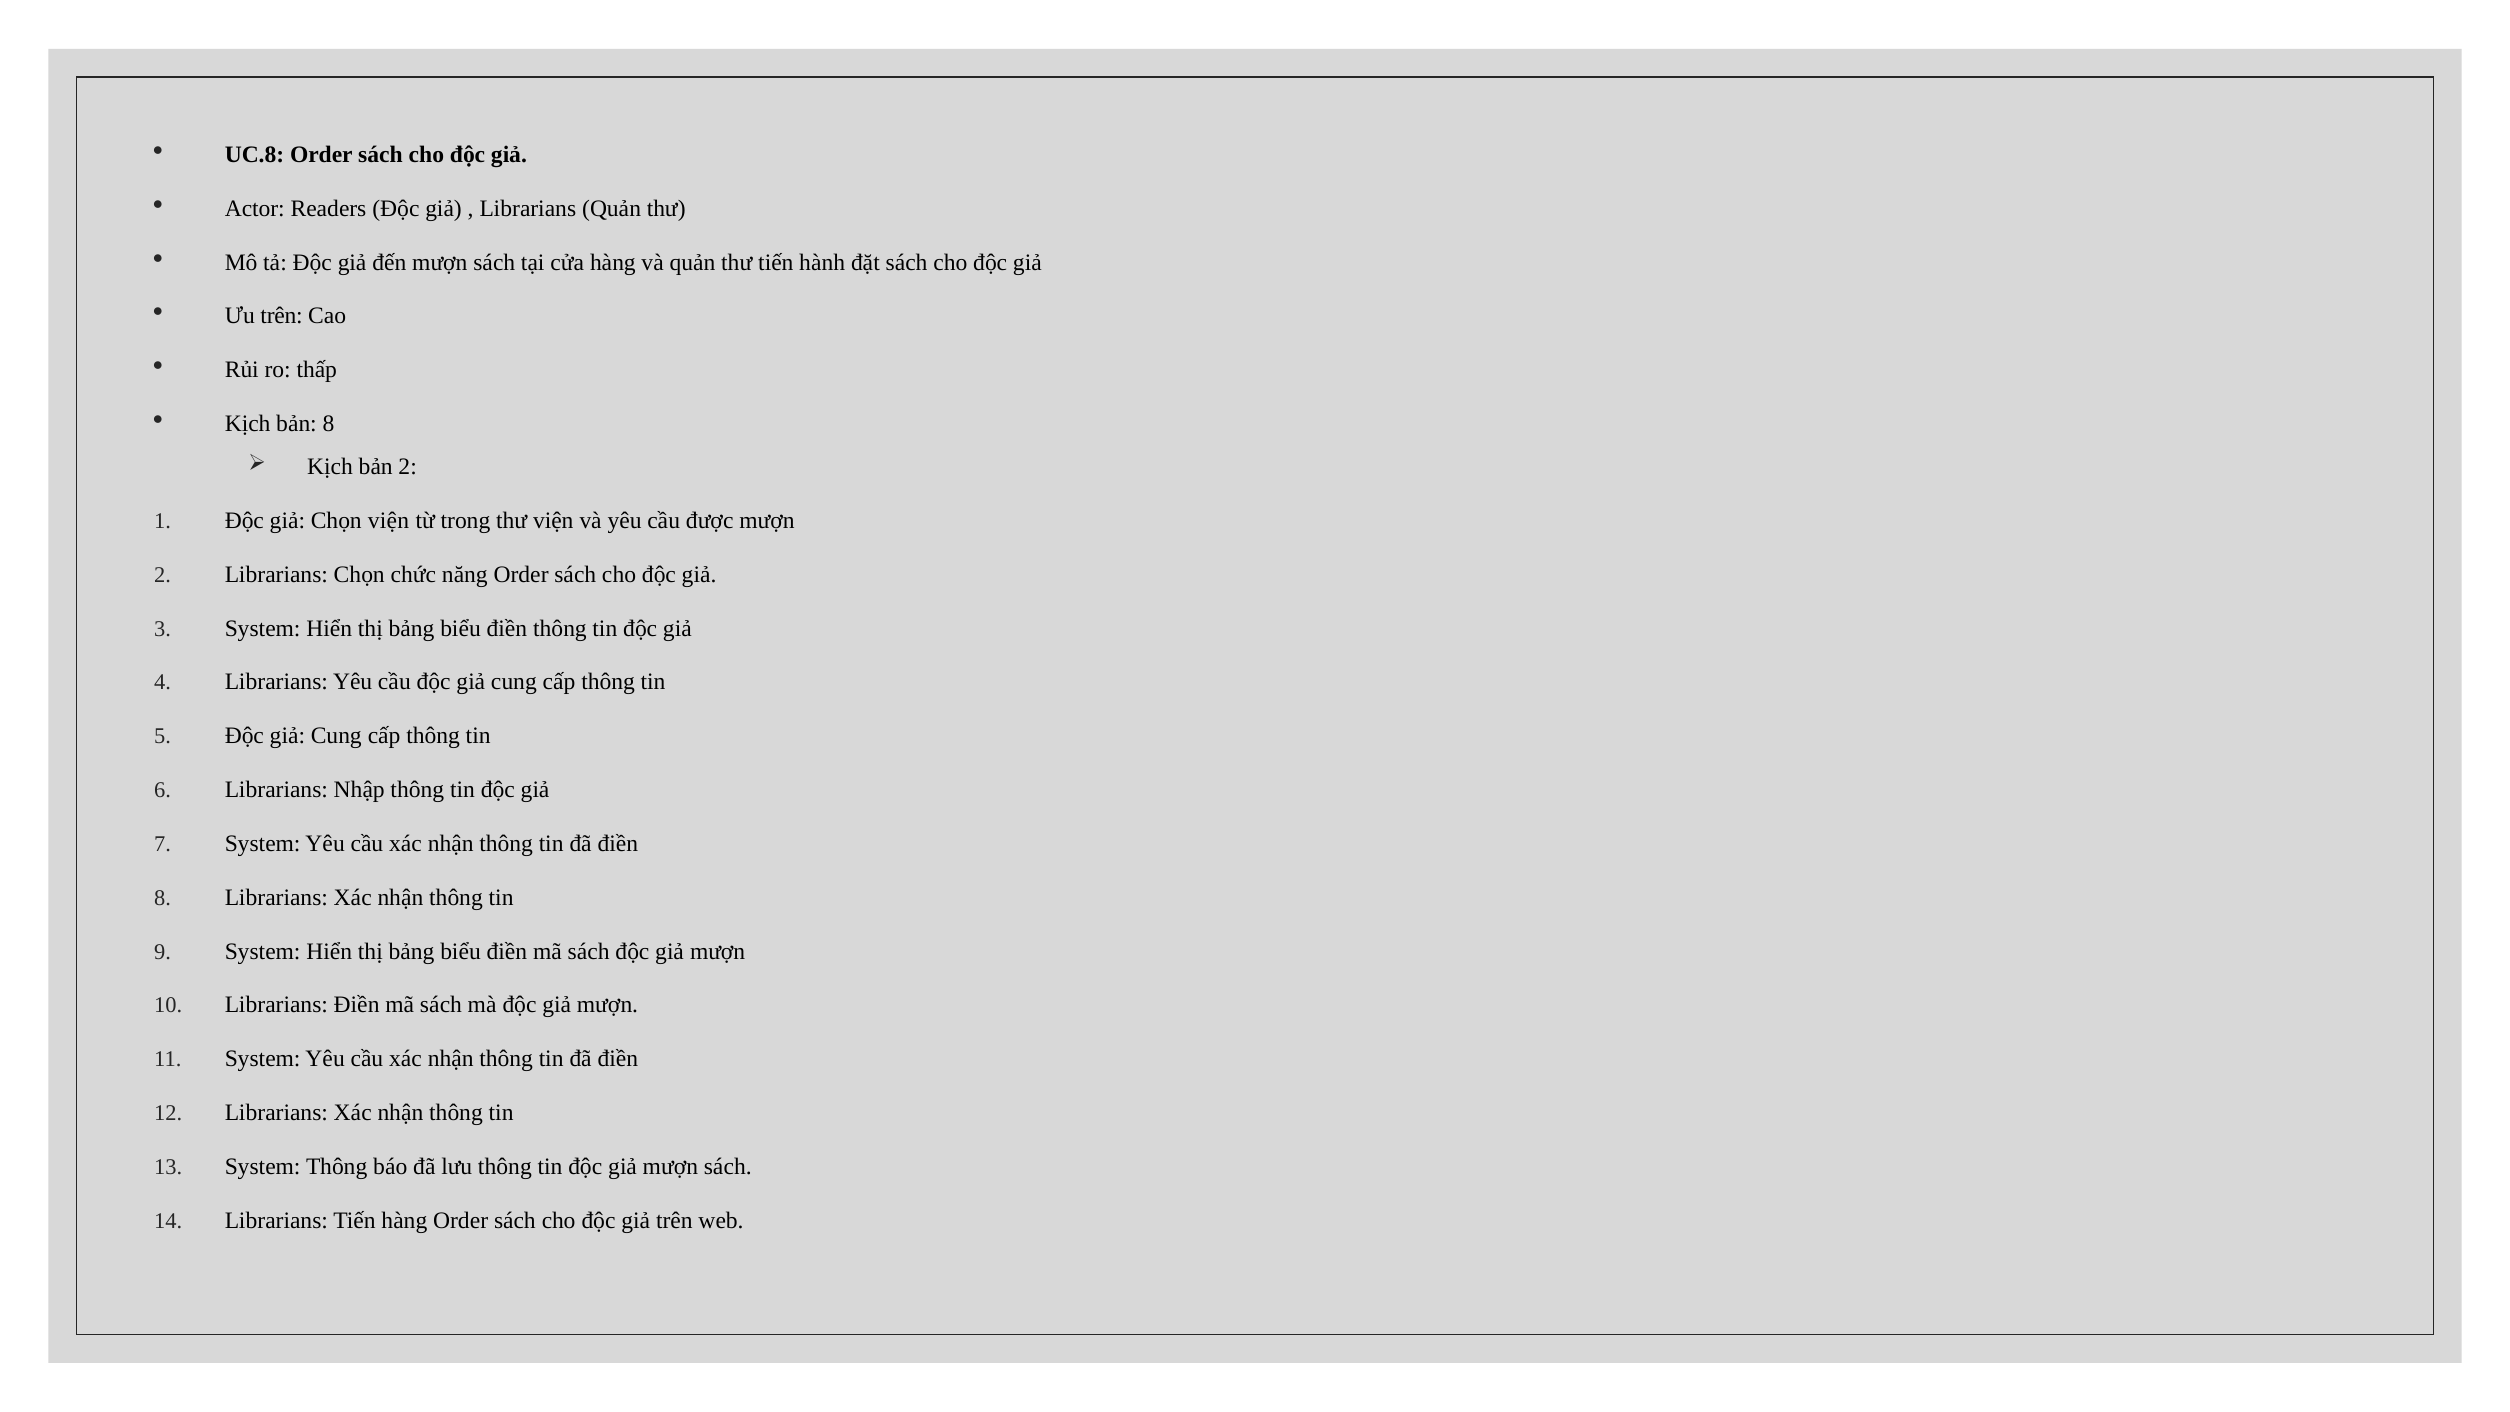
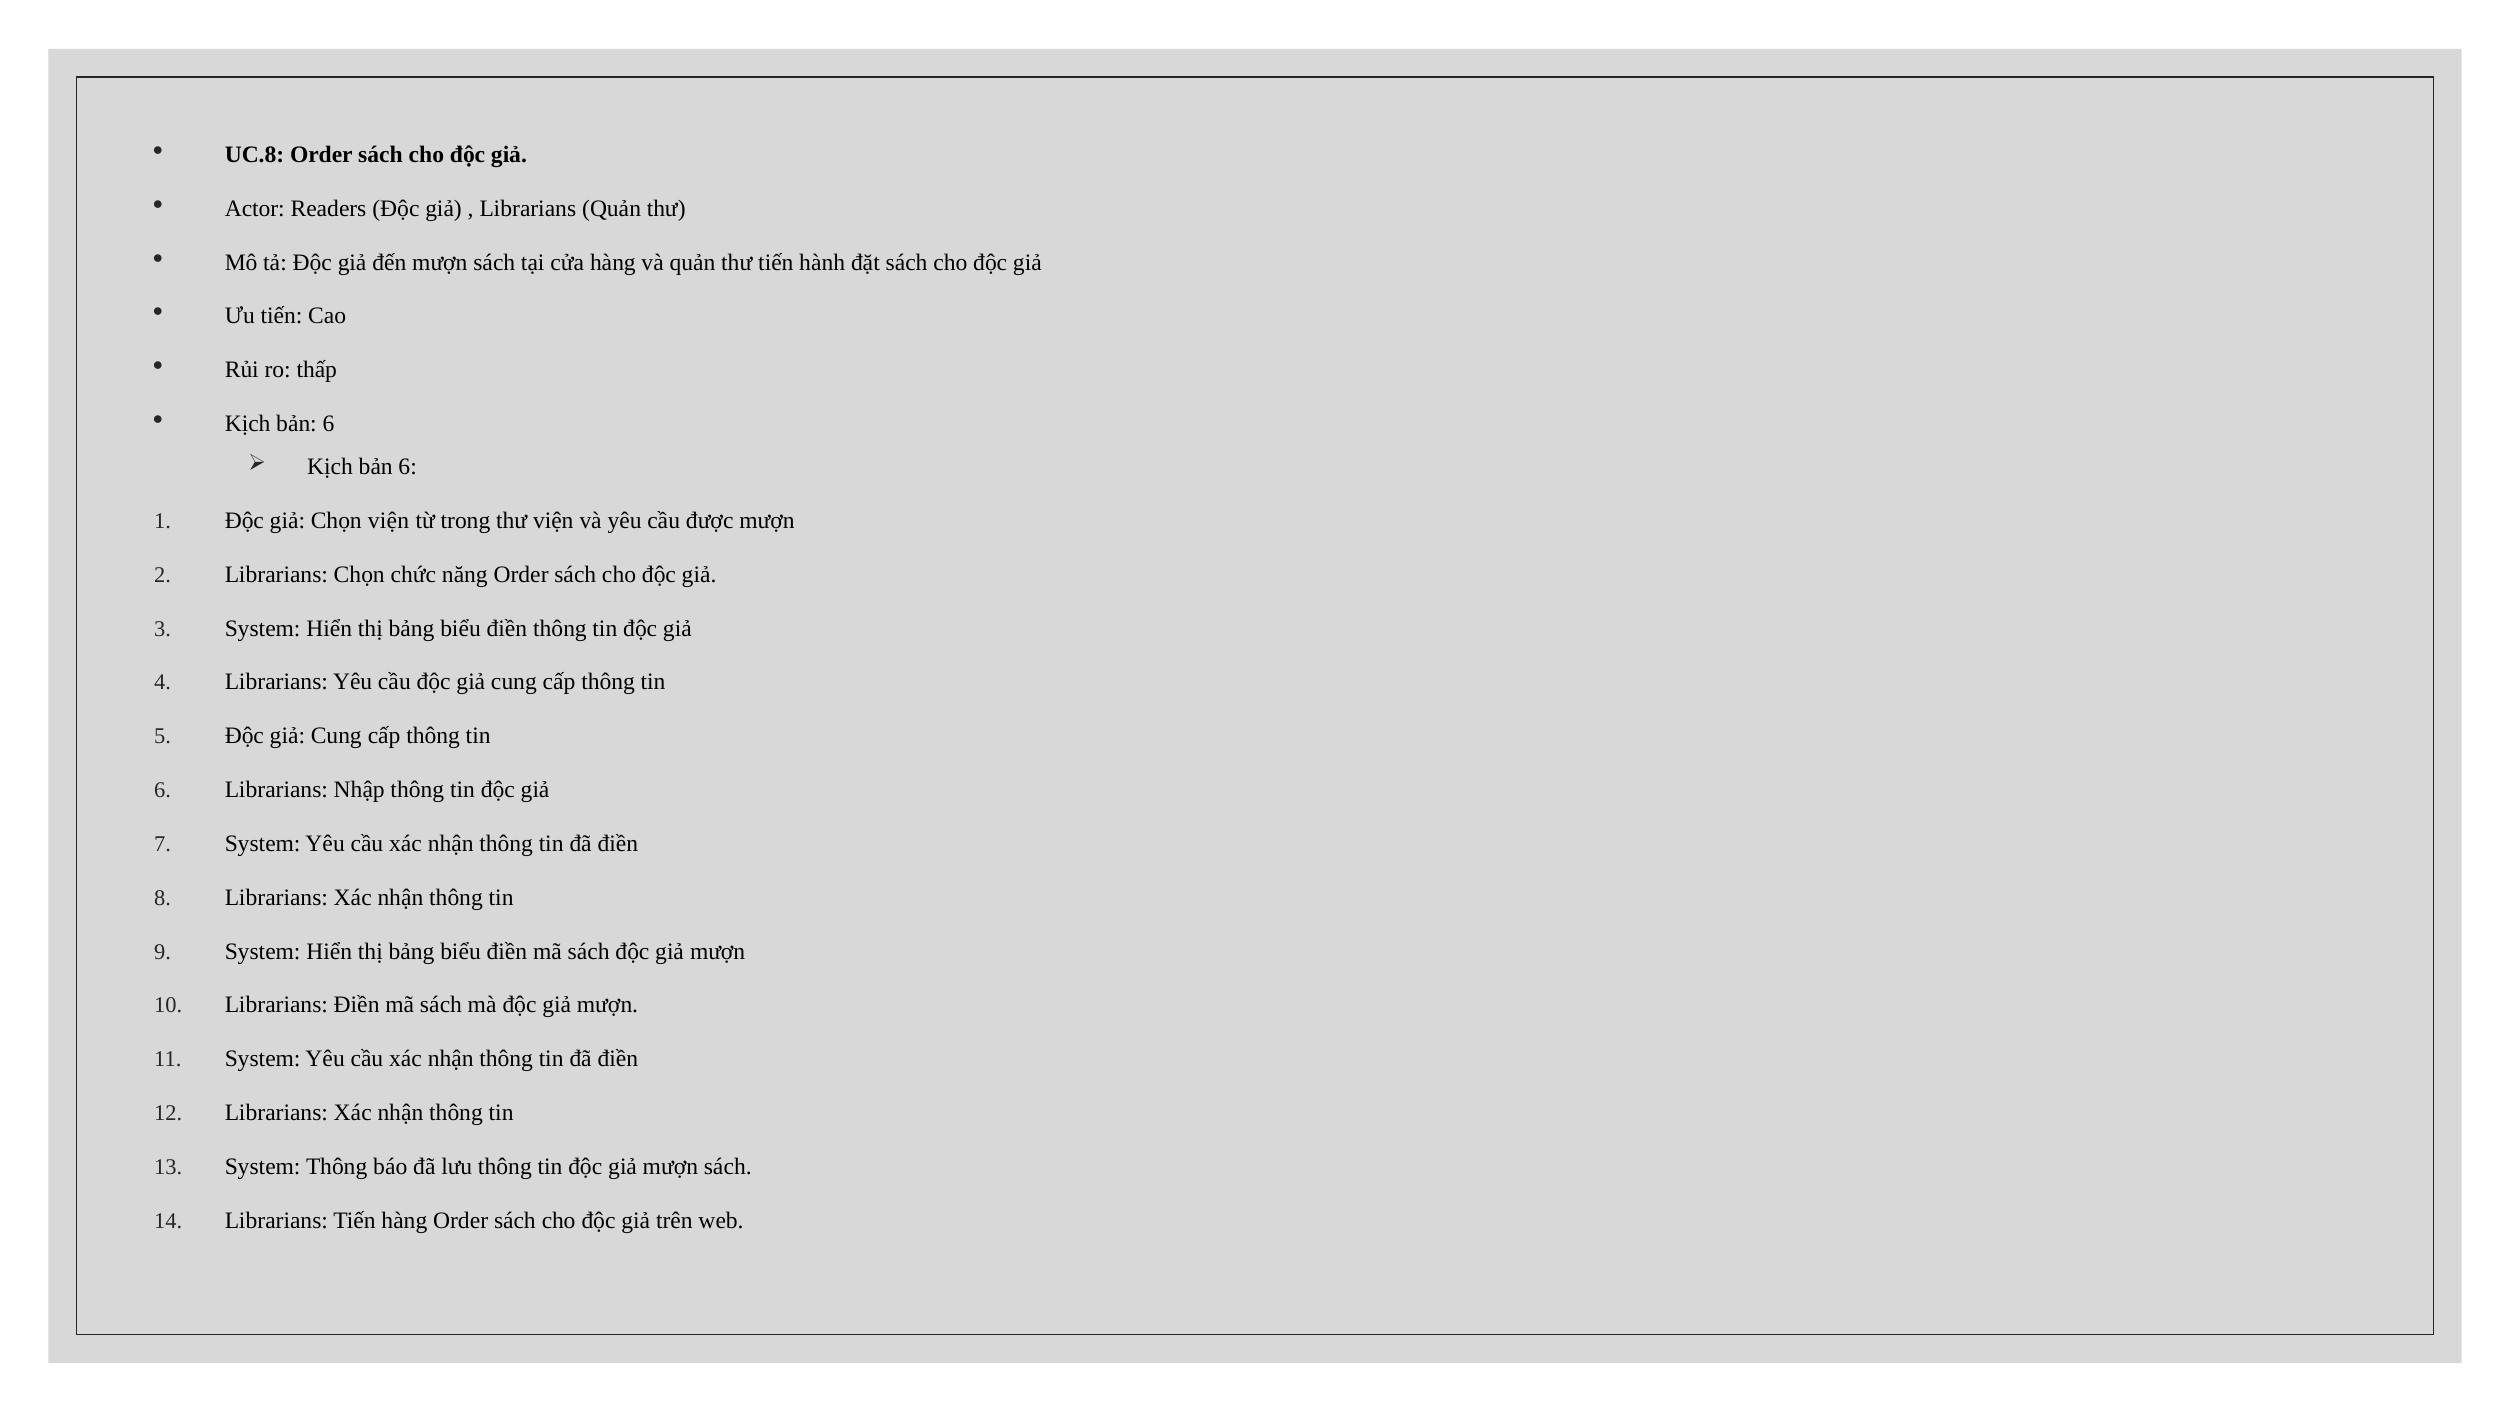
Ưu trên: trên -> tiến
8 at (329, 424): 8 -> 6
2 at (408, 467): 2 -> 6
